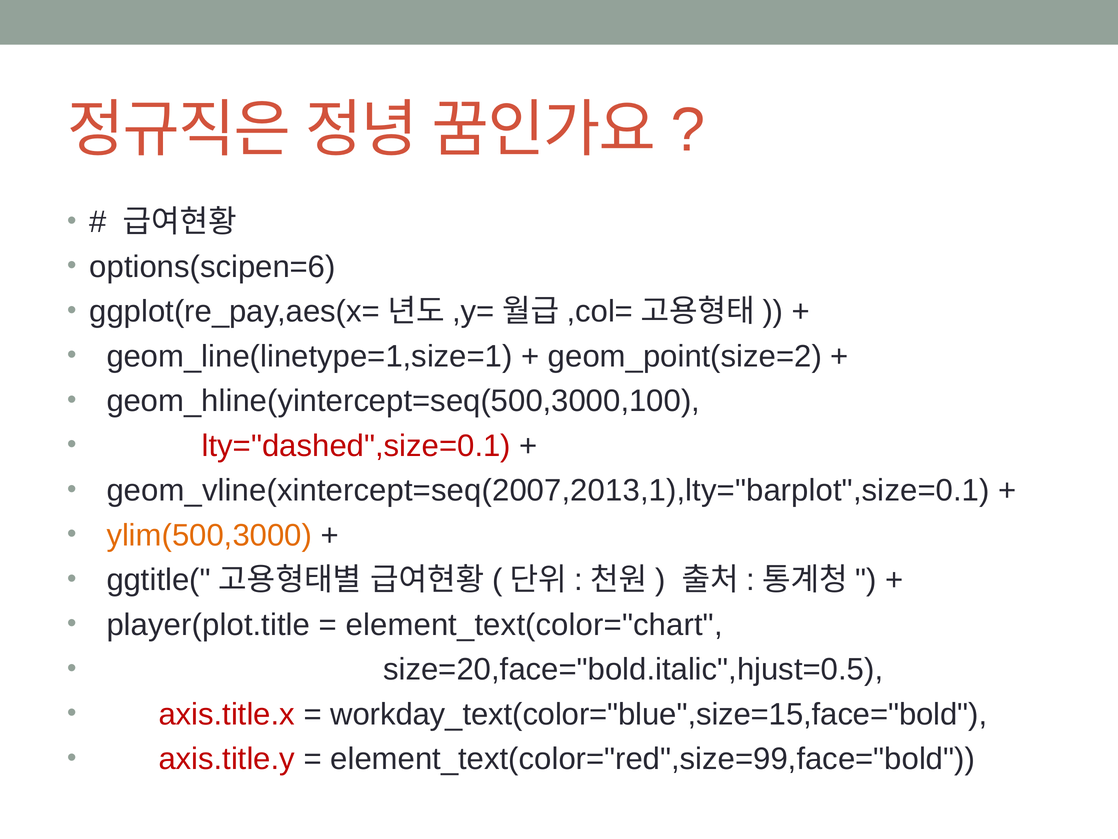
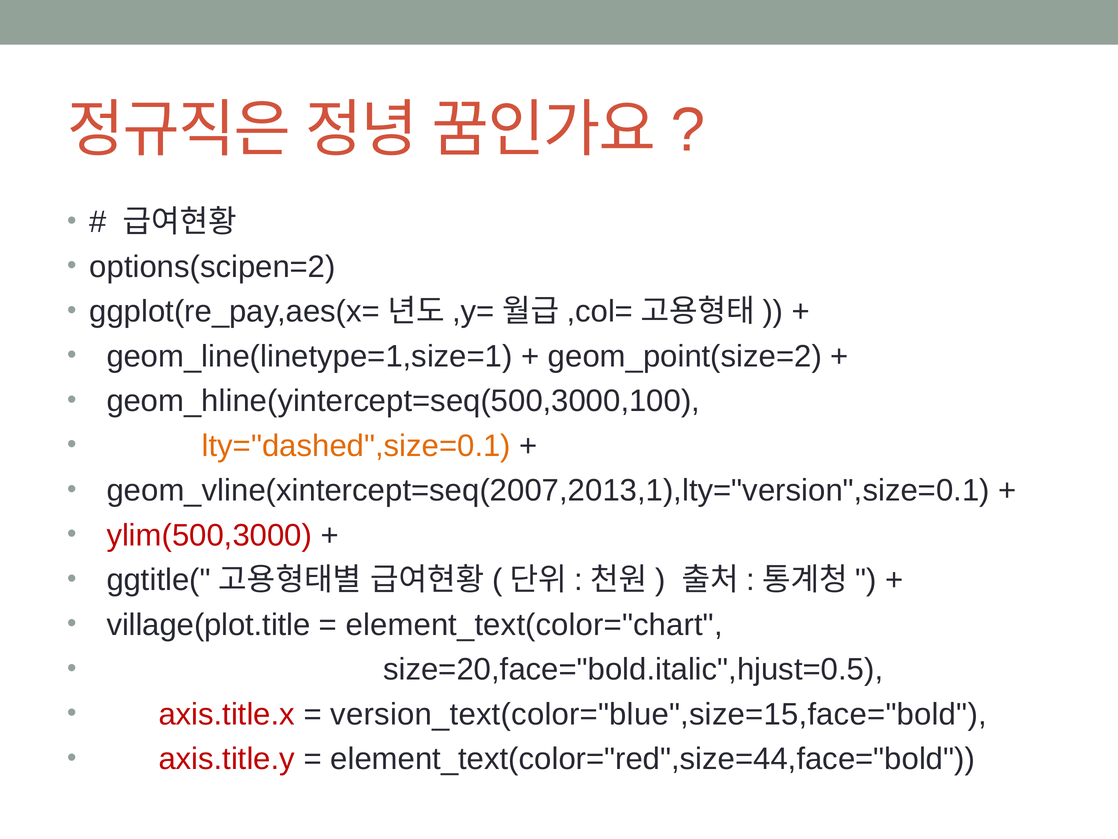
options(scipen=6: options(scipen=6 -> options(scipen=2
lty="dashed",size=0.1 colour: red -> orange
geom_vline(xintercept=seq(2007,2013,1),lty="barplot",size=0.1: geom_vline(xintercept=seq(2007,2013,1),lty="barplot",size=0.1 -> geom_vline(xintercept=seq(2007,2013,1),lty="version",size=0.1
ylim(500,3000 colour: orange -> red
player(plot.title: player(plot.title -> village(plot.title
workday_text(color="blue",size=15,face="bold: workday_text(color="blue",size=15,face="bold -> version_text(color="blue",size=15,face="bold
element_text(color="red",size=99,face="bold: element_text(color="red",size=99,face="bold -> element_text(color="red",size=44,face="bold
